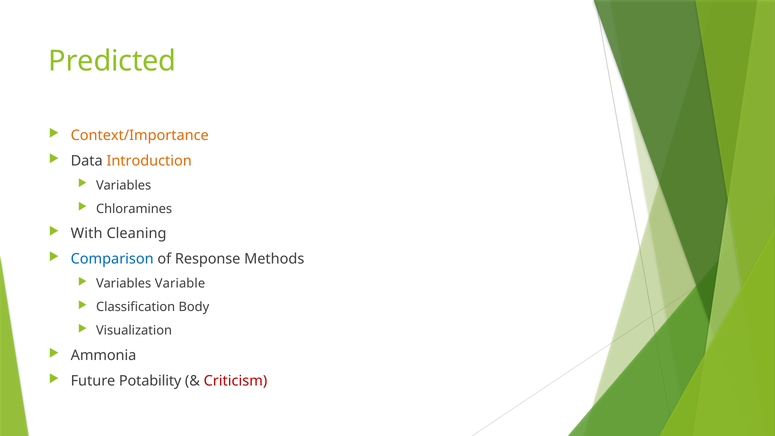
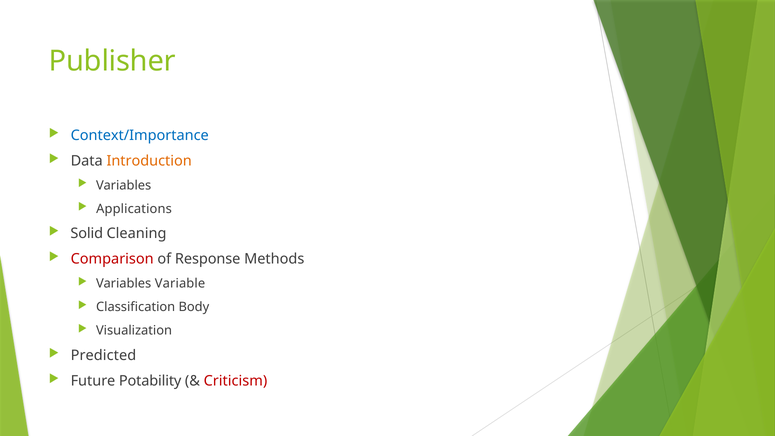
Predicted: Predicted -> Publisher
Context/Importance colour: orange -> blue
Chloramines: Chloramines -> Applications
With: With -> Solid
Comparison colour: blue -> red
Ammonia: Ammonia -> Predicted
